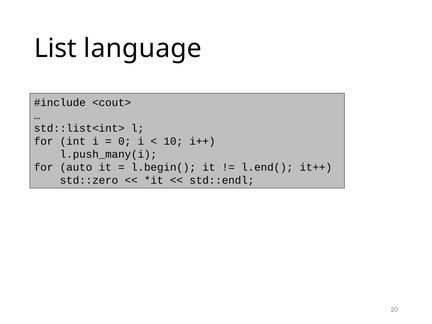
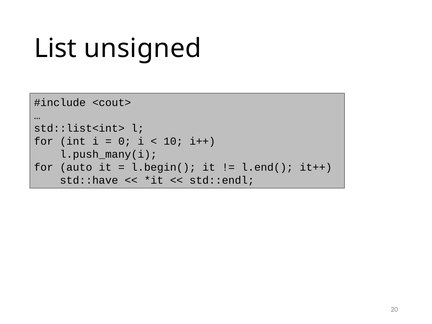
language: language -> unsigned
std::zero: std::zero -> std::have
